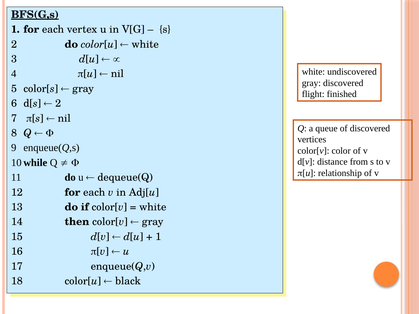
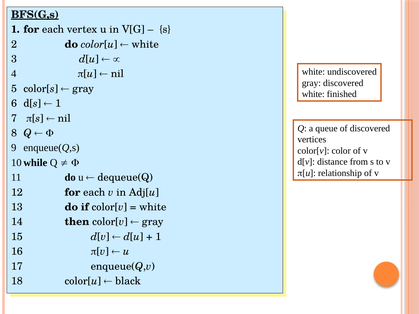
flight at (313, 94): flight -> white
2 at (58, 104): 2 -> 1
